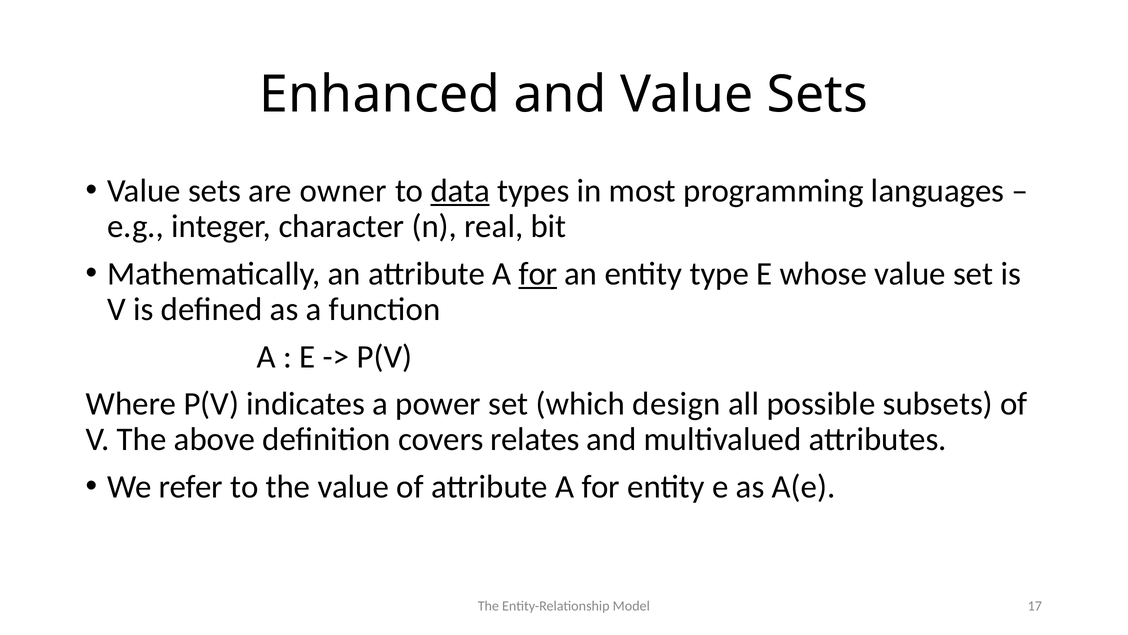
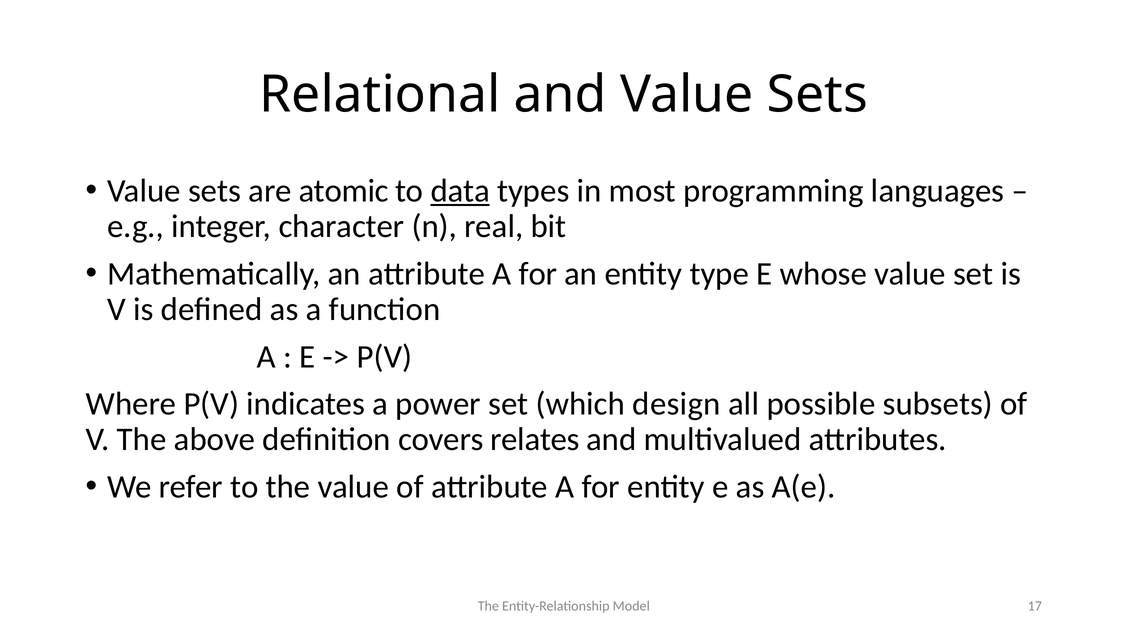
Enhanced: Enhanced -> Relational
owner: owner -> atomic
for at (538, 274) underline: present -> none
